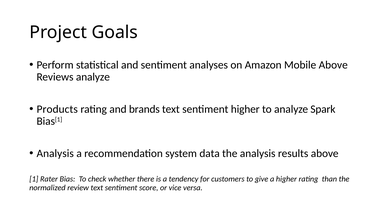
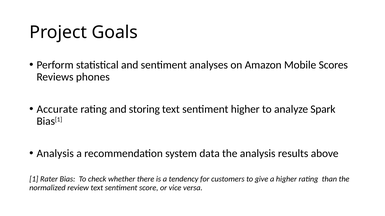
Mobile Above: Above -> Scores
Reviews analyze: analyze -> phones
Products: Products -> Accurate
brands: brands -> storing
